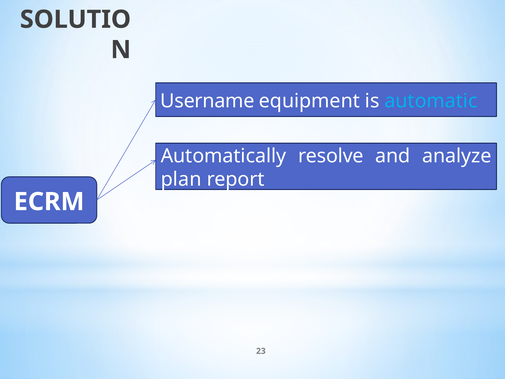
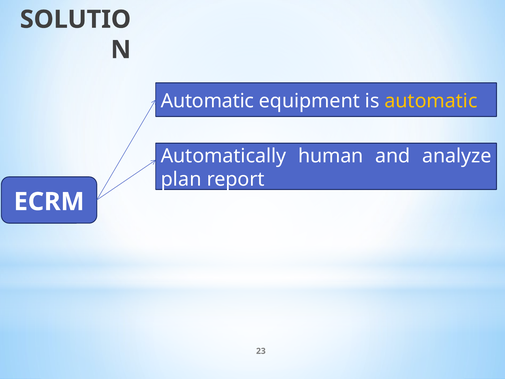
Username at (207, 101): Username -> Automatic
automatic at (431, 101) colour: light blue -> yellow
resolve: resolve -> human
